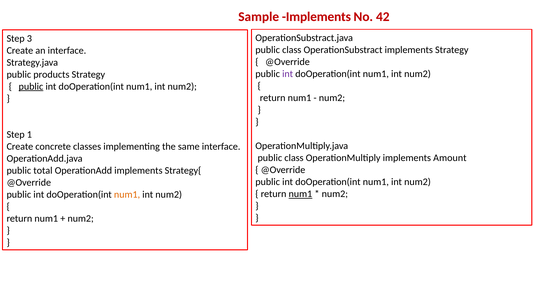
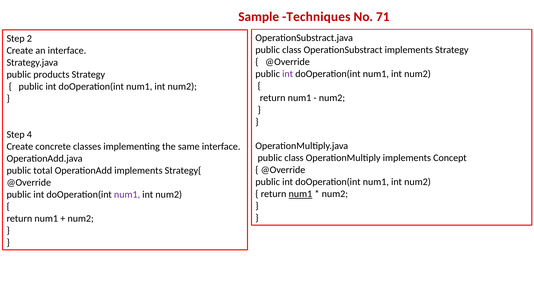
Sample Implements: Implements -> Techniques
42: 42 -> 71
3: 3 -> 2
public at (31, 87) underline: present -> none
1: 1 -> 4
Amount: Amount -> Concept
num1 at (127, 195) colour: orange -> purple
